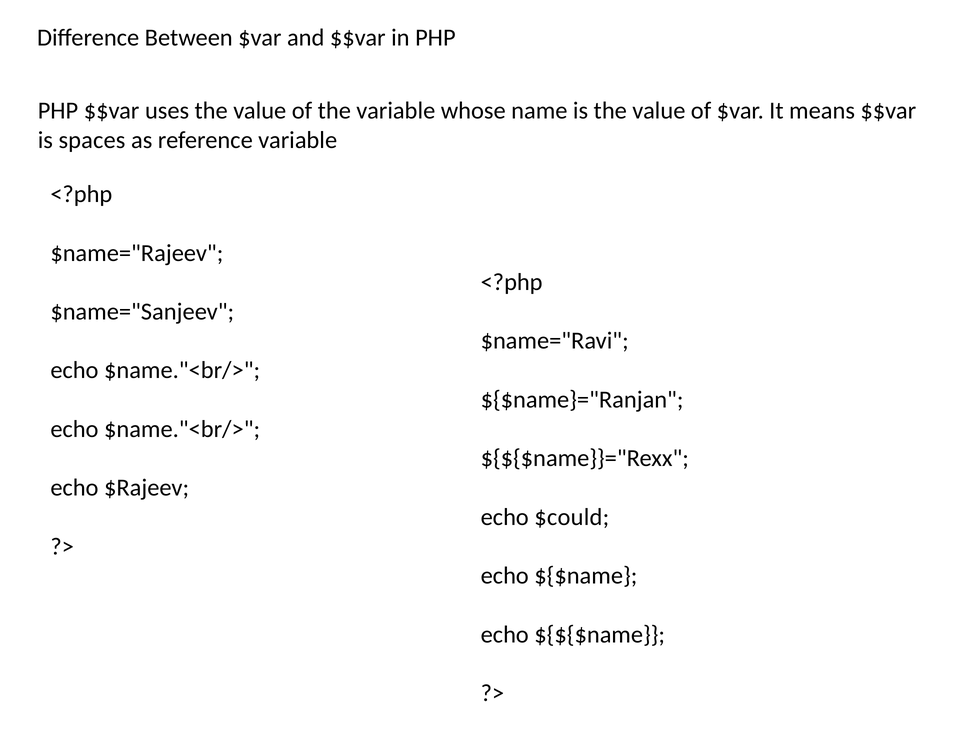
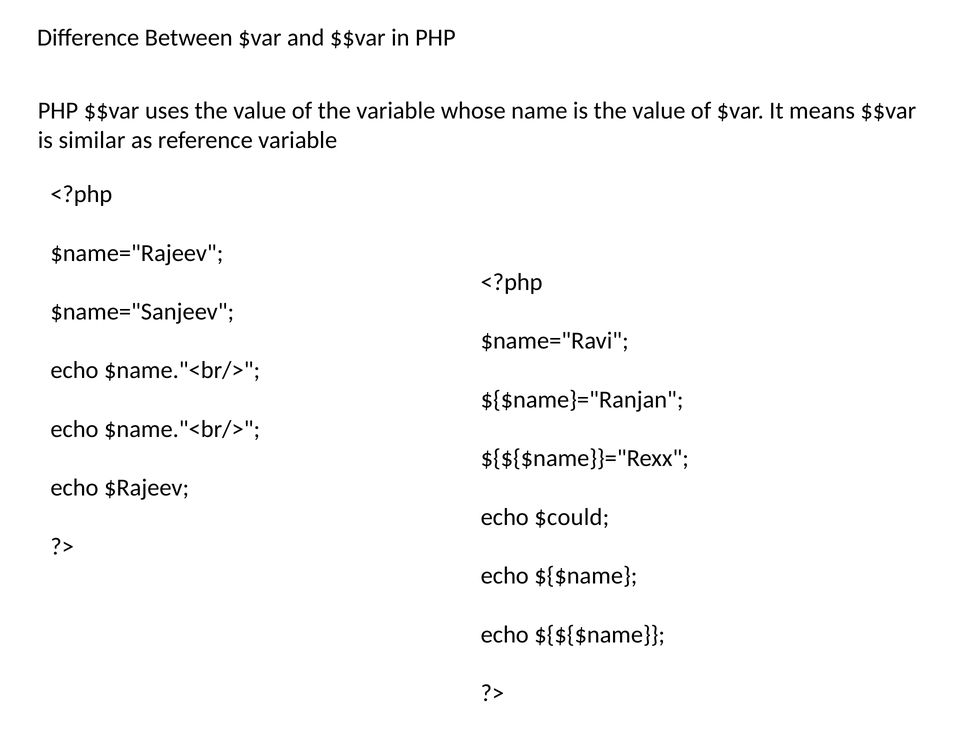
spaces: spaces -> similar
